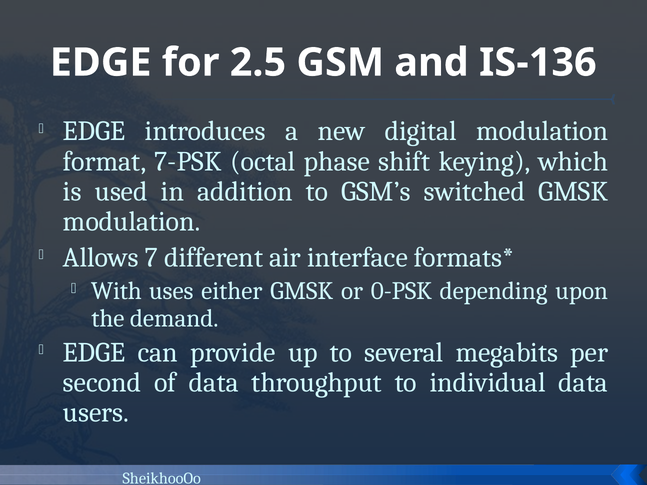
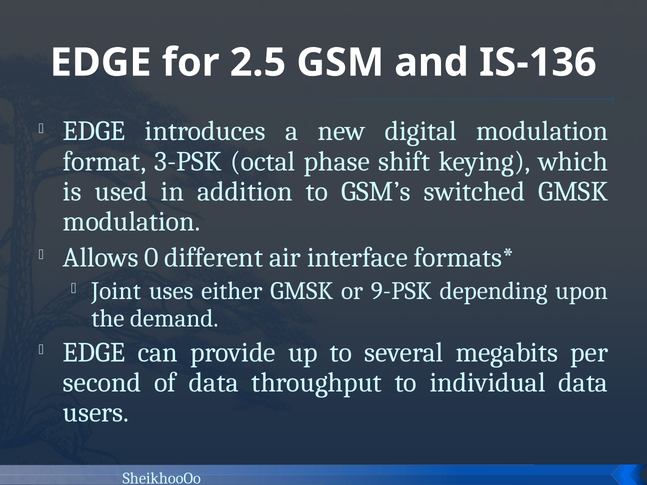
7-PSK: 7-PSK -> 3-PSK
7: 7 -> 0
With: With -> Joint
0-PSK: 0-PSK -> 9-PSK
